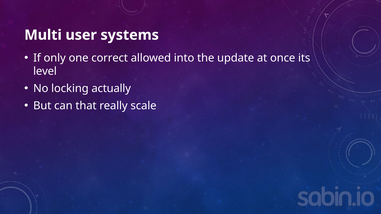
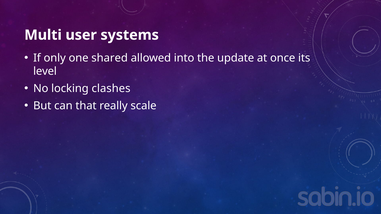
correct: correct -> shared
actually: actually -> clashes
